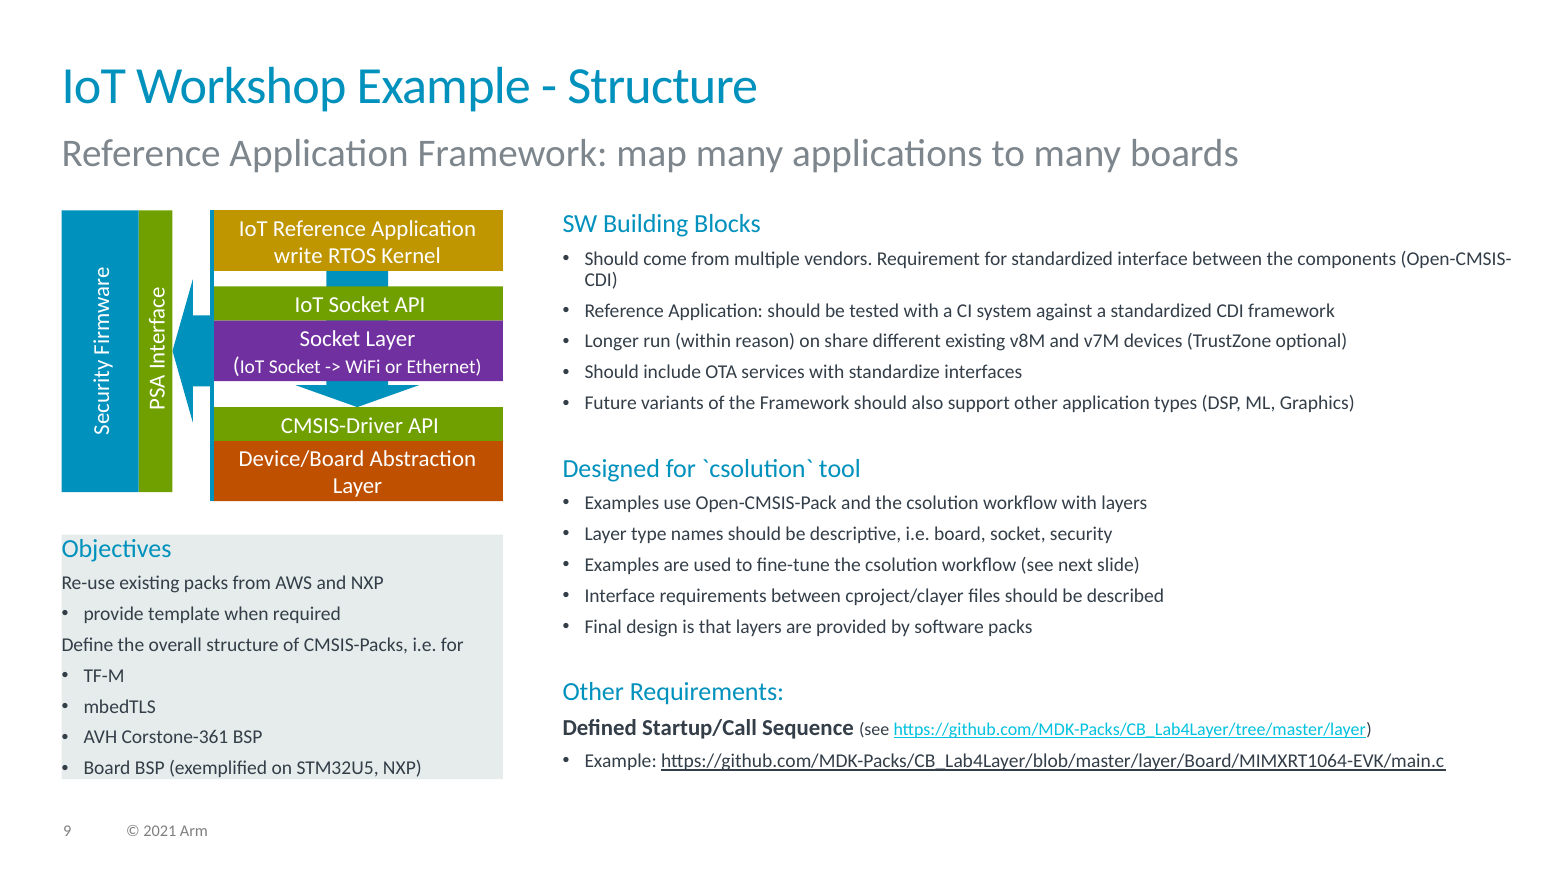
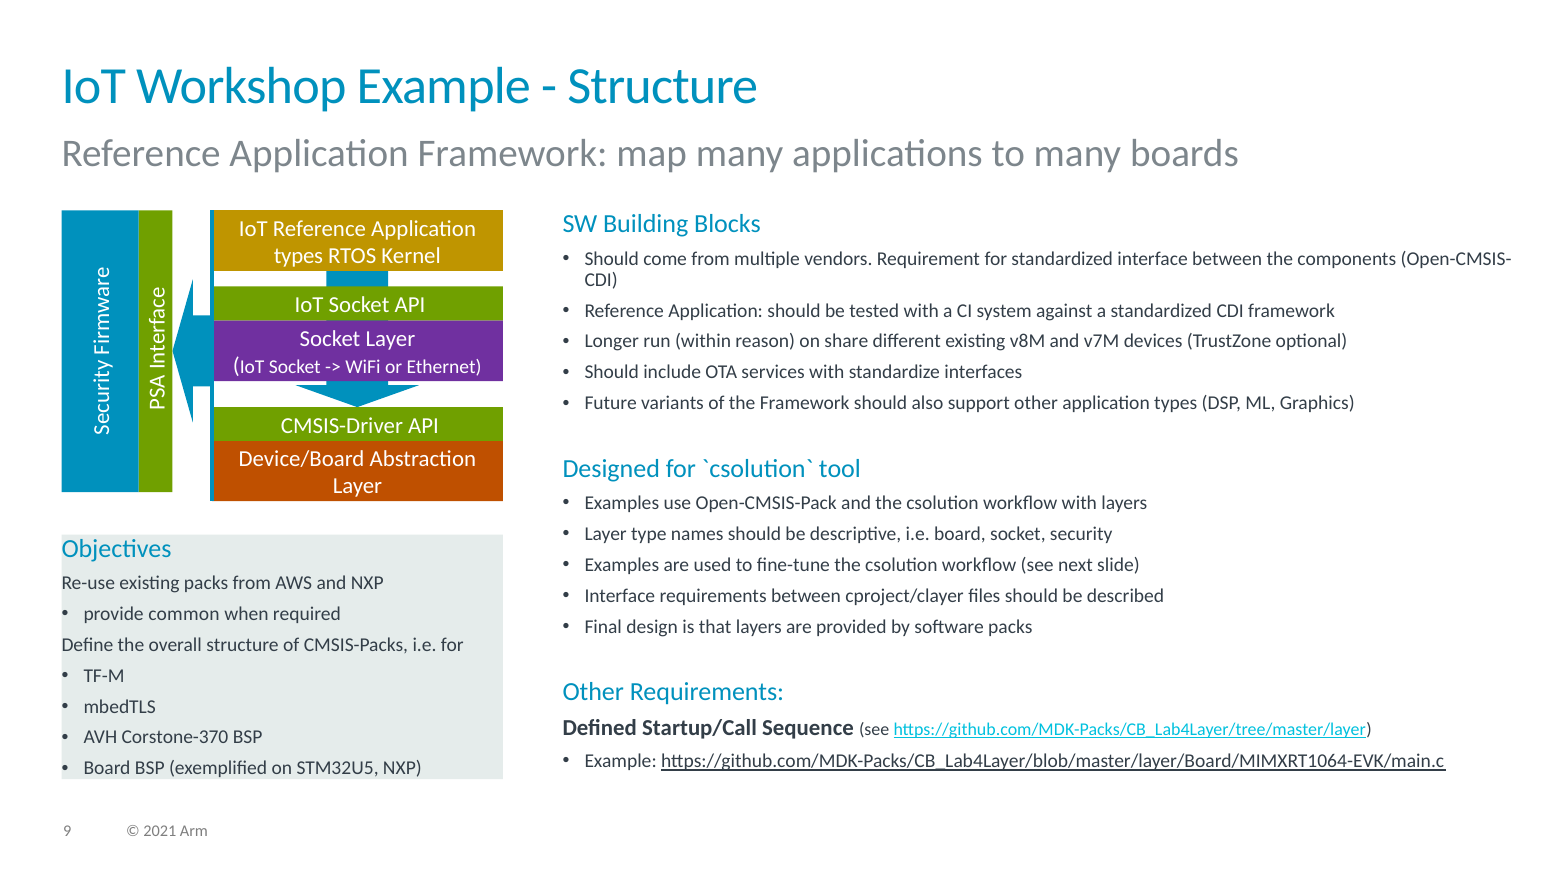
write at (298, 256): write -> types
template: template -> common
Corstone-361: Corstone-361 -> Corstone-370
